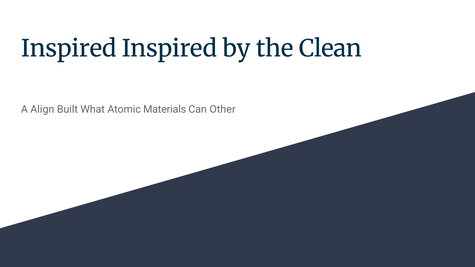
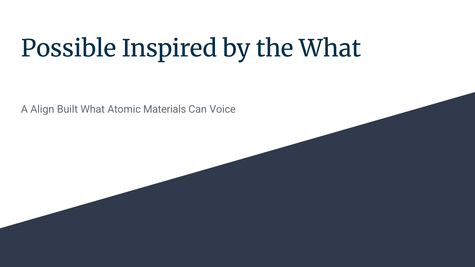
Inspired at (69, 49): Inspired -> Possible
the Clean: Clean -> What
Other: Other -> Voice
